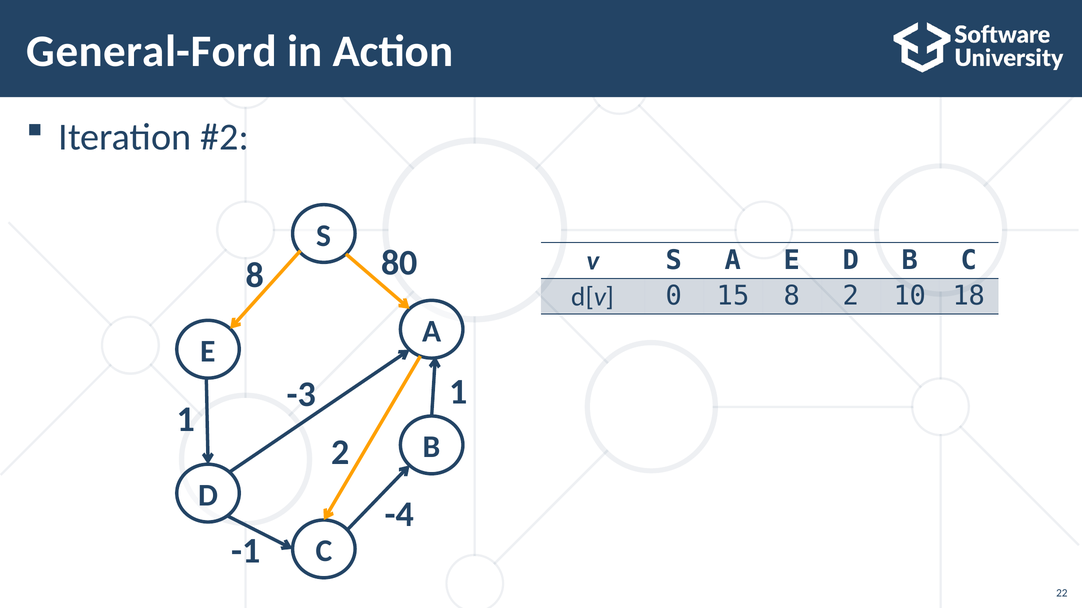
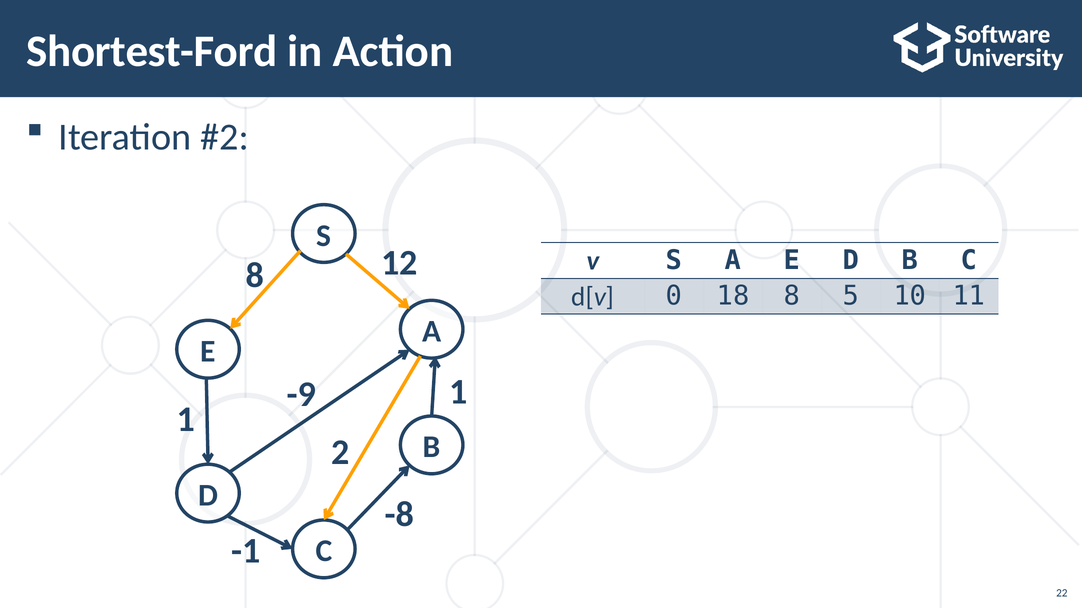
General-Ford: General-Ford -> Shortest-Ford
80: 80 -> 12
15: 15 -> 18
8 2: 2 -> 5
18: 18 -> 11
-3: -3 -> -9
-4: -4 -> -8
